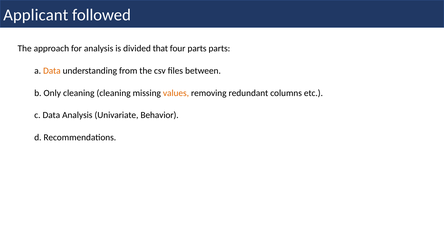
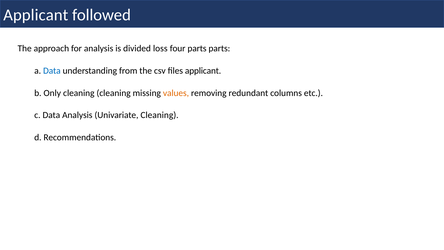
that: that -> loss
Data at (52, 71) colour: orange -> blue
files between: between -> applicant
Univariate Behavior: Behavior -> Cleaning
